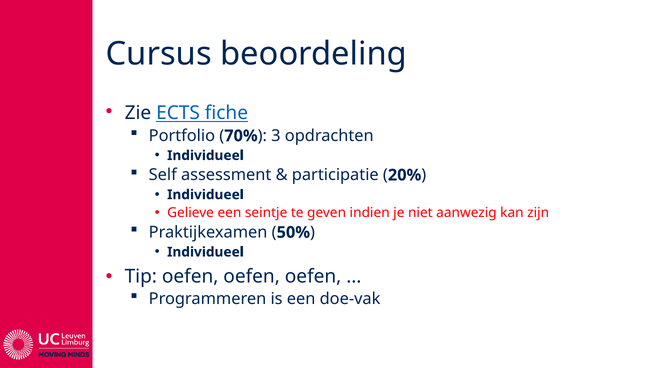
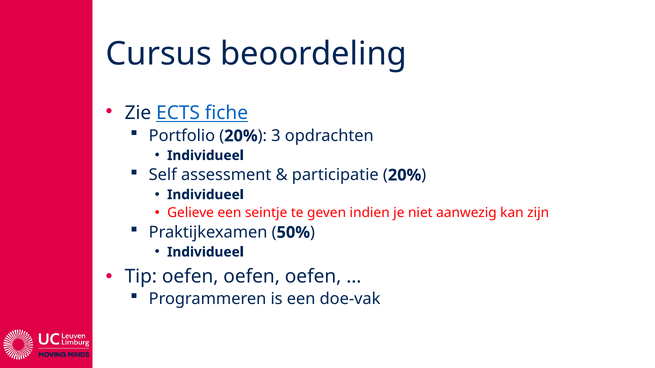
70% at (241, 136): 70% -> 20%
